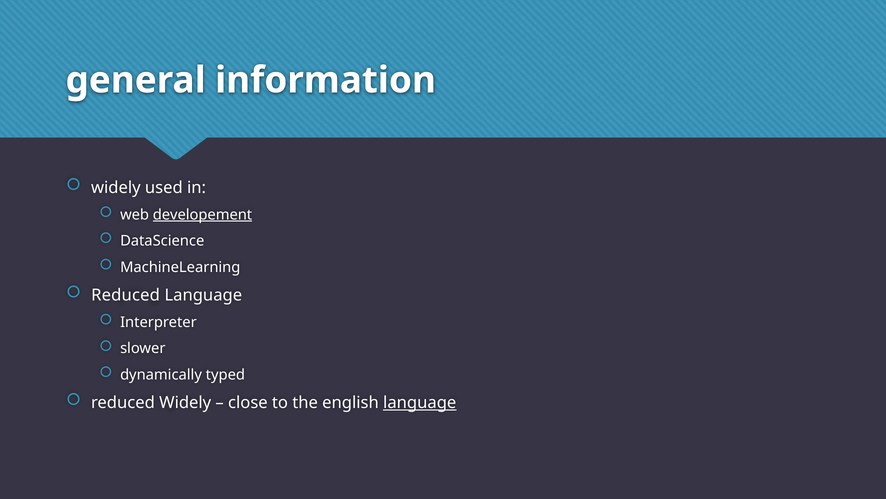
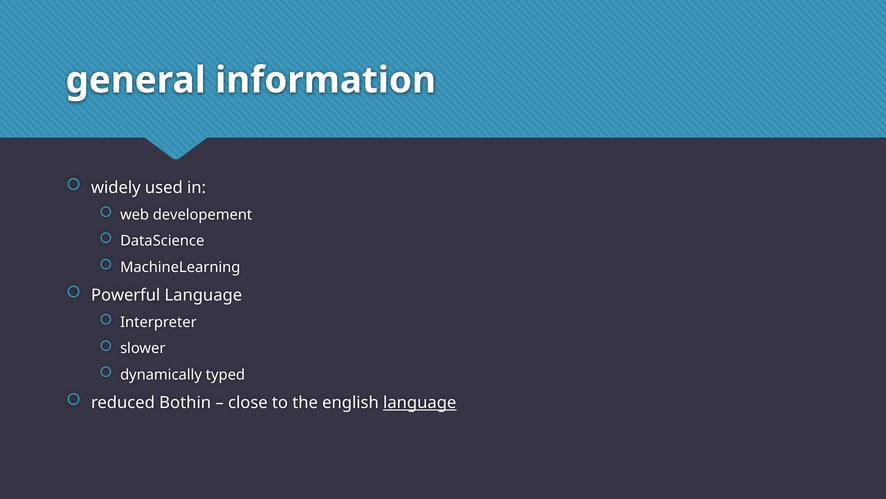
developement underline: present -> none
Reduced at (126, 295): Reduced -> Powerful
reduced Widely: Widely -> Bothin
